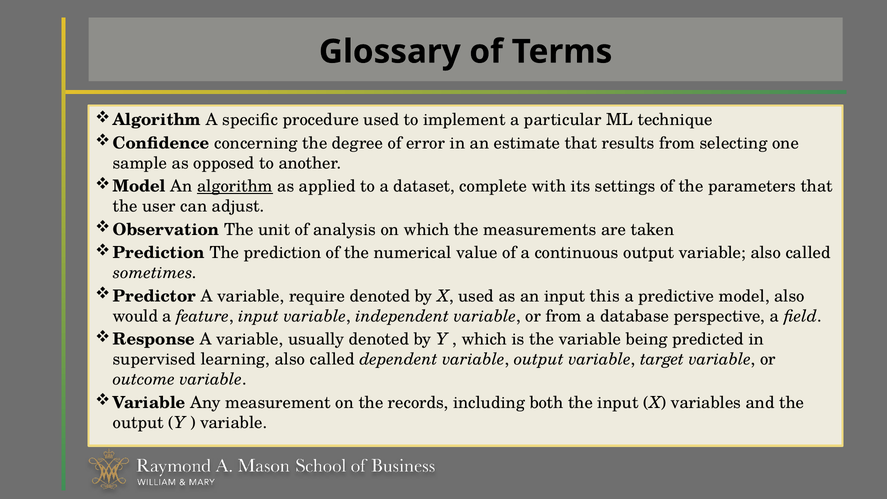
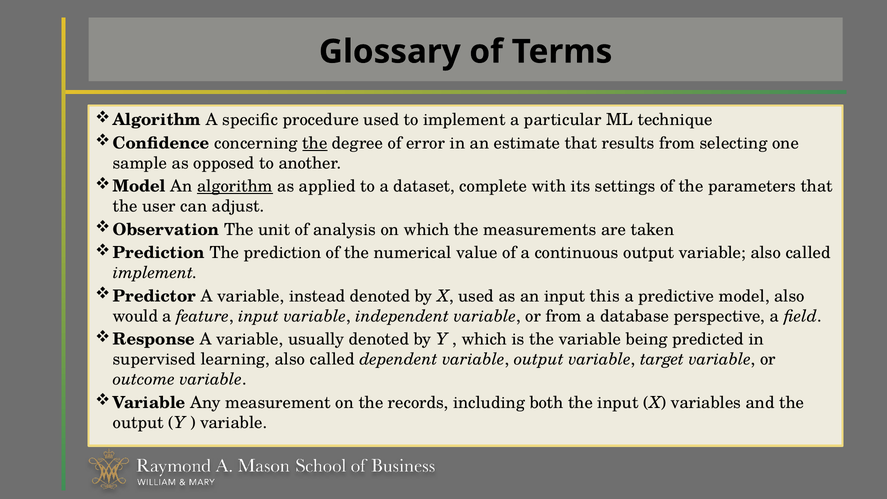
the at (315, 143) underline: none -> present
sometimes at (155, 273): sometimes -> implement
require: require -> instead
